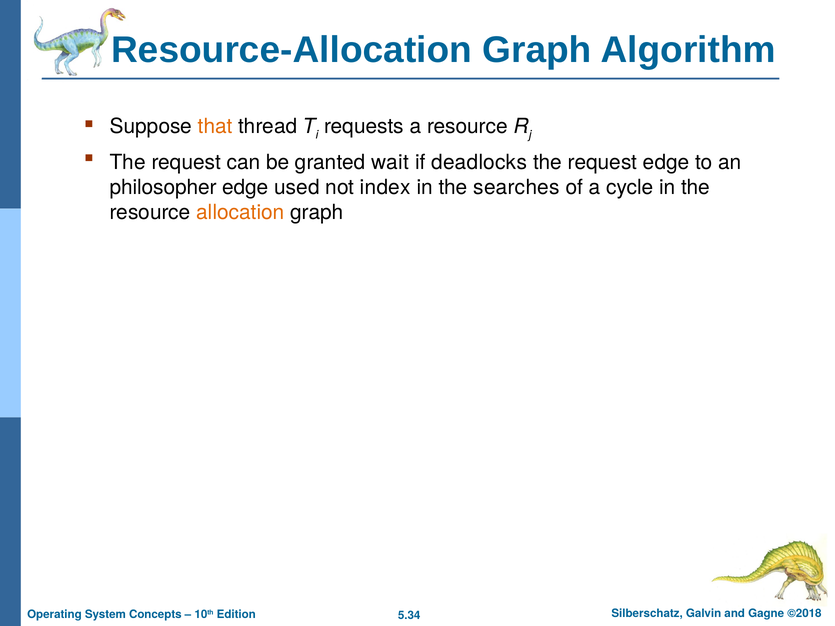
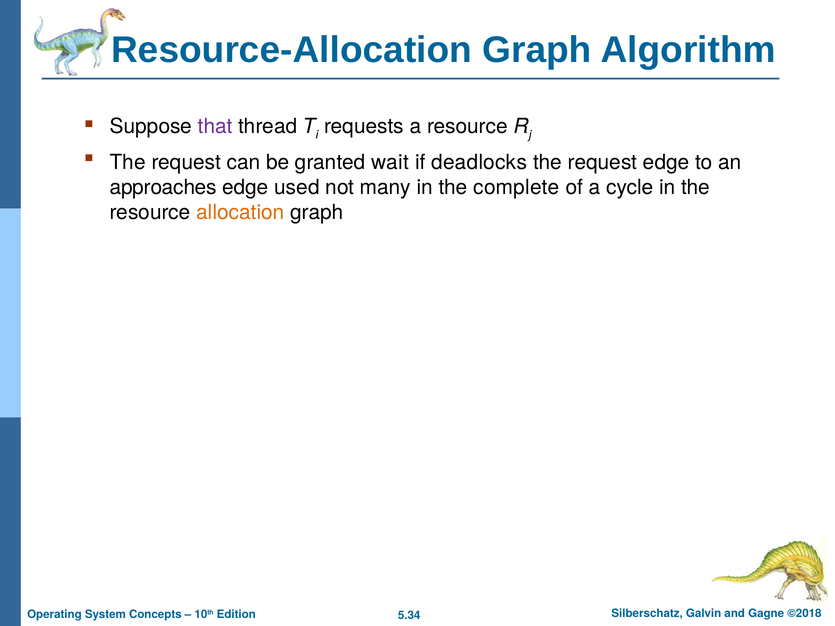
that colour: orange -> purple
philosopher: philosopher -> approaches
index: index -> many
searches: searches -> complete
